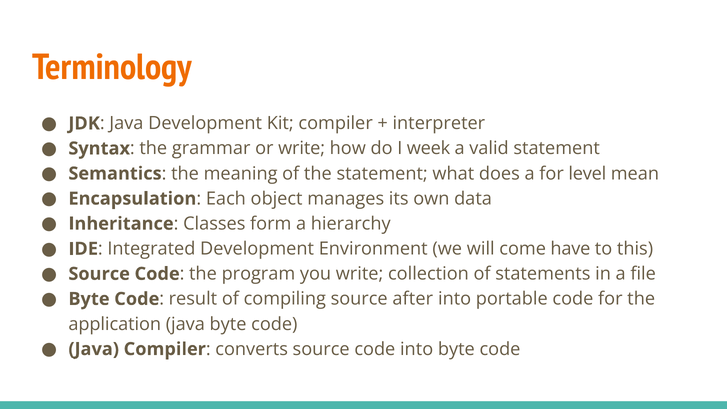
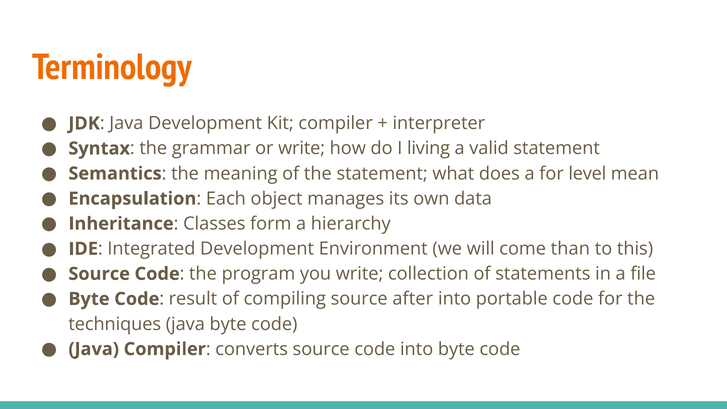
week: week -> living
have: have -> than
application: application -> techniques
